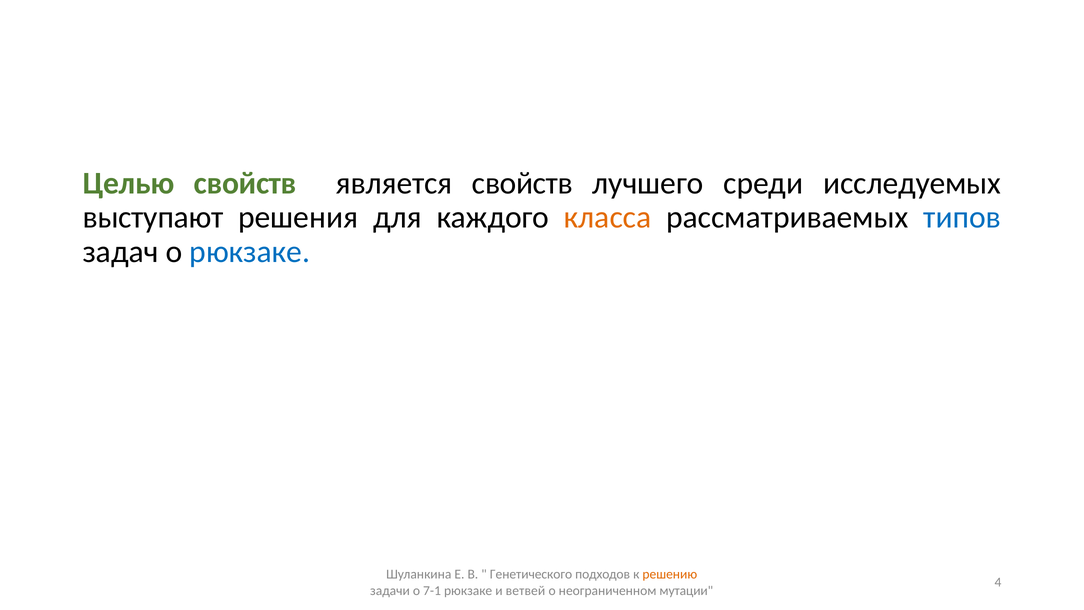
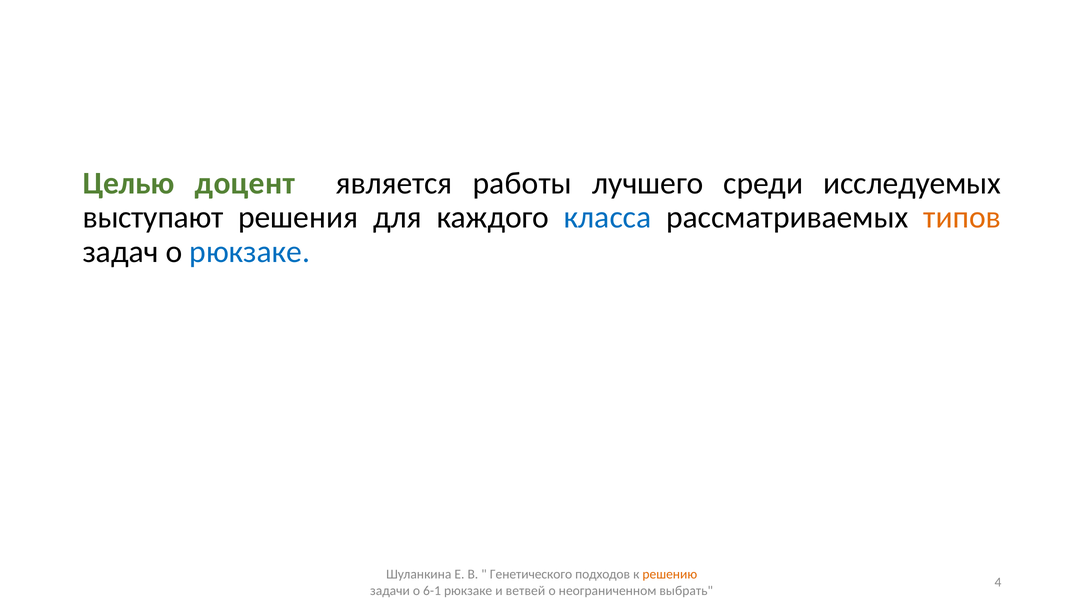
Целью свойств: свойств -> доцент
является свойств: свойств -> работы
класса colour: orange -> blue
типов colour: blue -> orange
7-1: 7-1 -> 6-1
мутации: мутации -> выбрать
